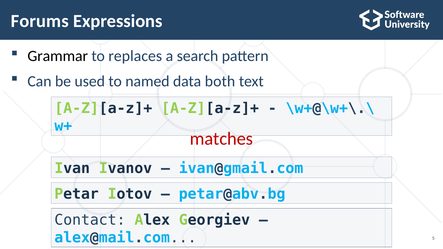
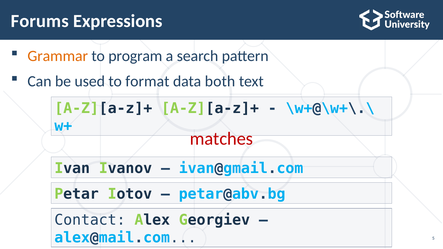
Grammar colour: black -> orange
replaces: replaces -> program
named: named -> format
